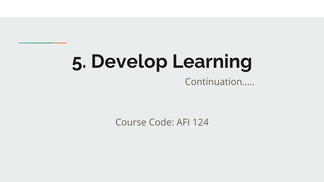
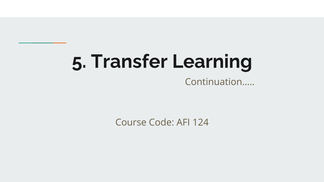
Develop: Develop -> Transfer
